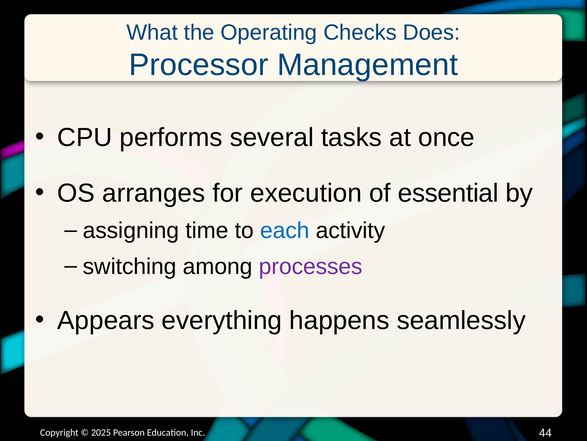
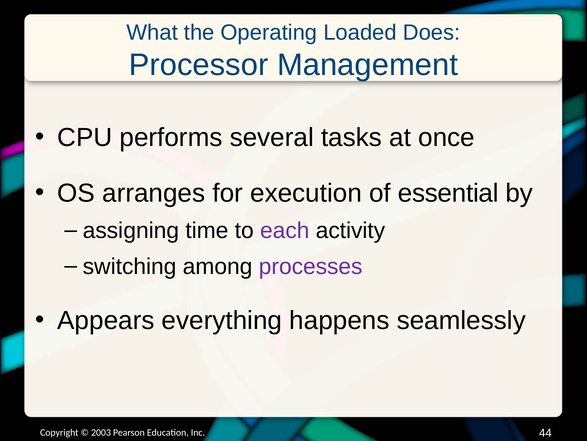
Checks: Checks -> Loaded
each colour: blue -> purple
2025: 2025 -> 2003
